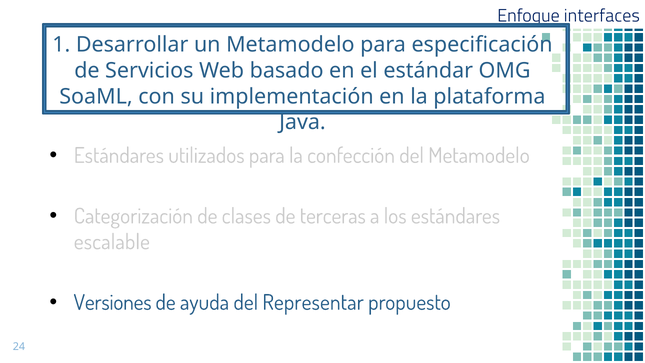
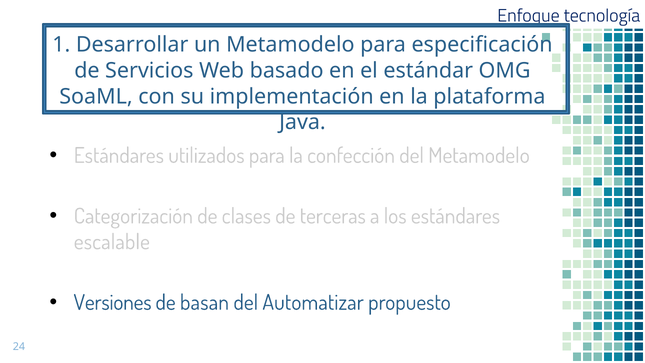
interfaces: interfaces -> tecnología
ayuda: ayuda -> basan
Representar: Representar -> Automatizar
